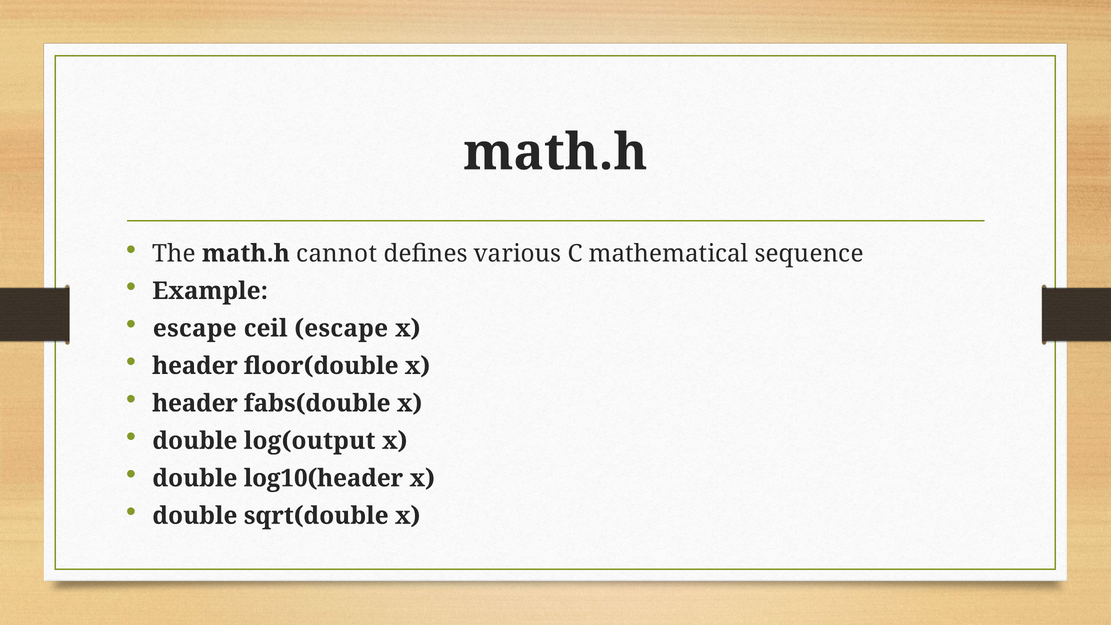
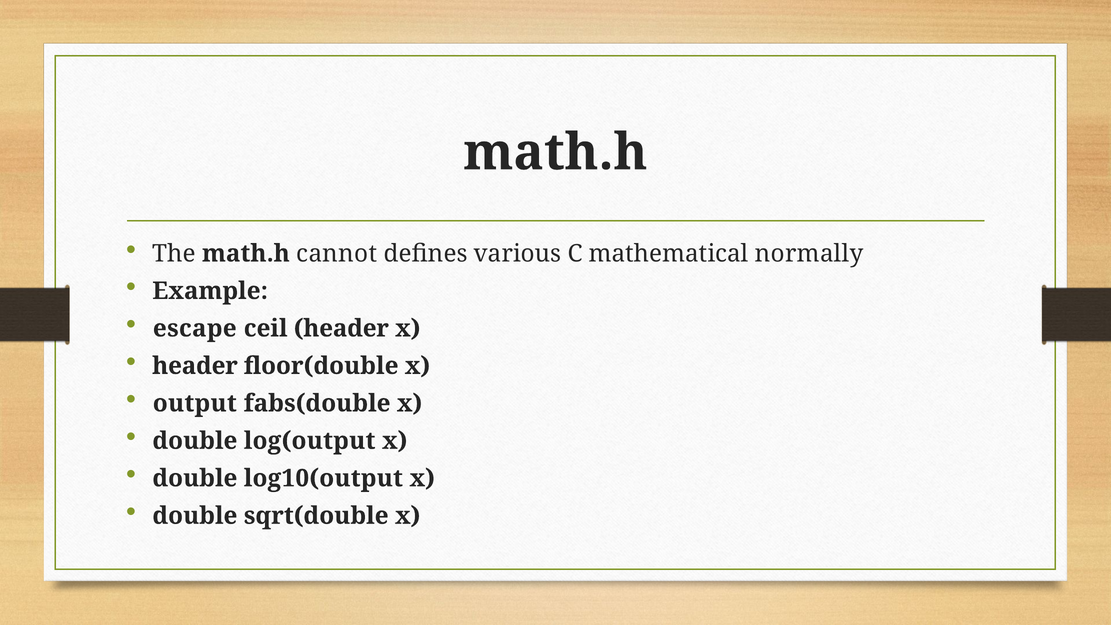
sequence: sequence -> normally
ceil escape: escape -> header
header at (195, 403): header -> output
log10(header: log10(header -> log10(output
